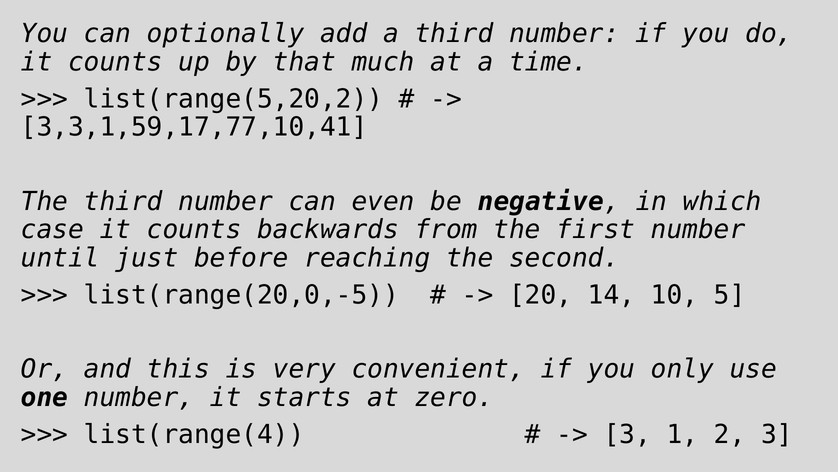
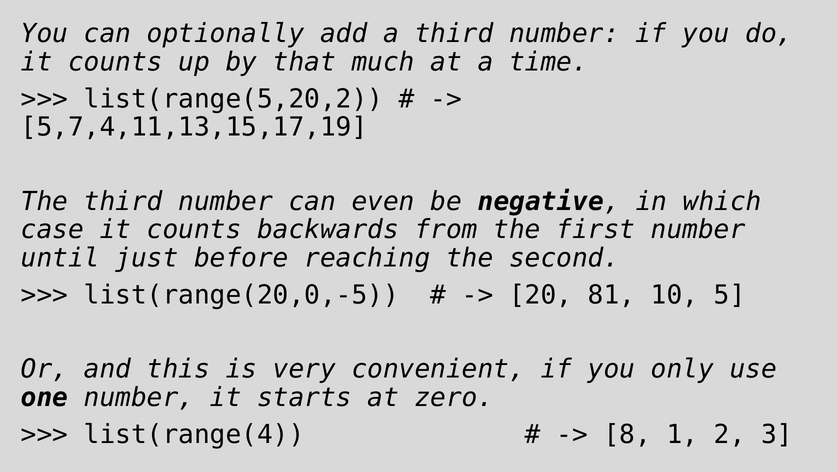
3,3,1,59,17,77,10,41: 3,3,1,59,17,77,10,41 -> 5,7,4,11,13,15,17,19
14: 14 -> 81
3 at (627, 434): 3 -> 8
